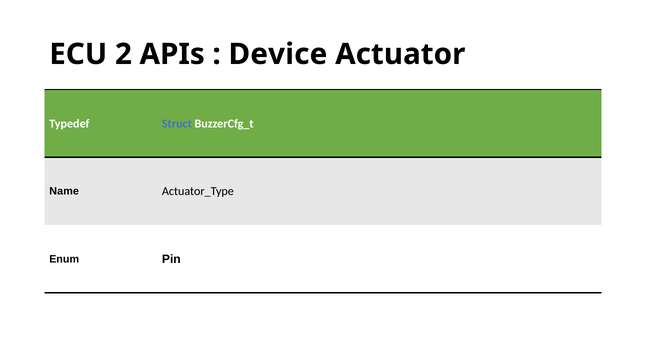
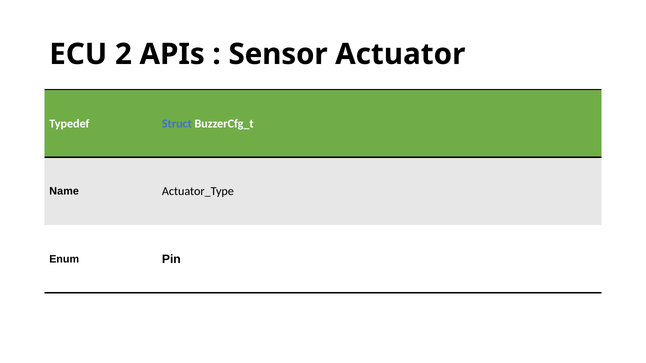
Device: Device -> Sensor
